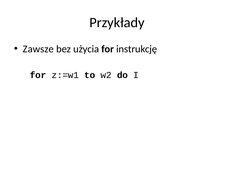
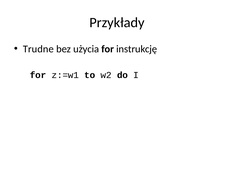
Zawsze: Zawsze -> Trudne
